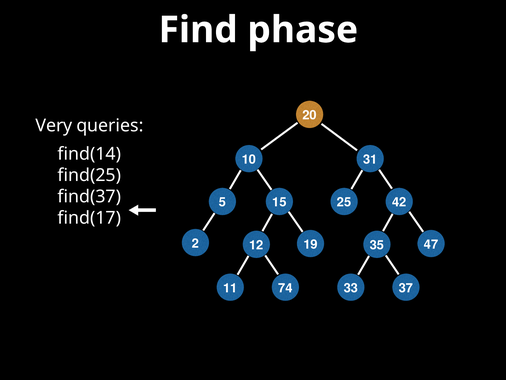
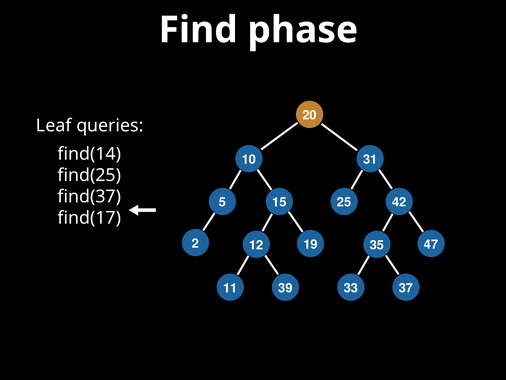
Very: Very -> Leaf
74: 74 -> 39
